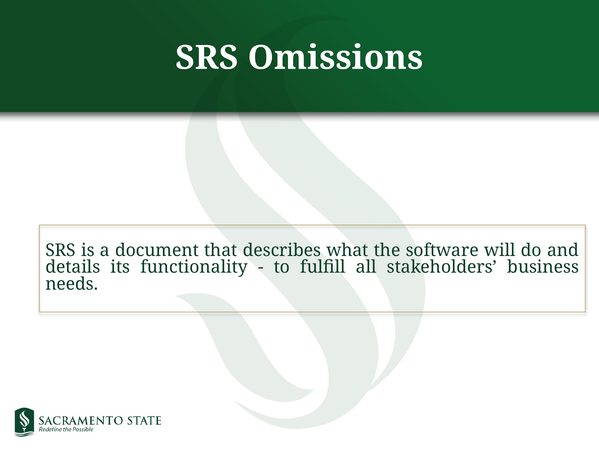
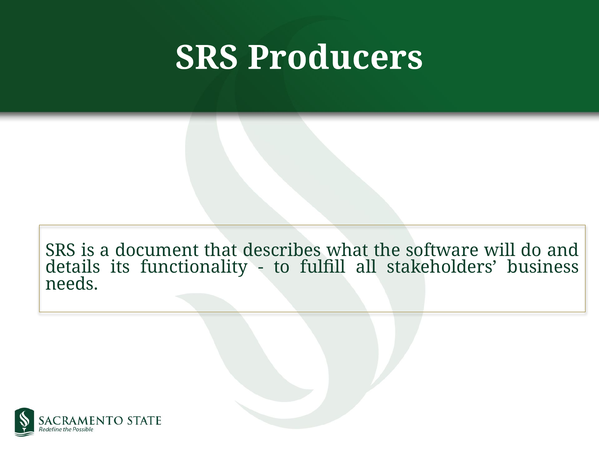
Omissions: Omissions -> Producers
